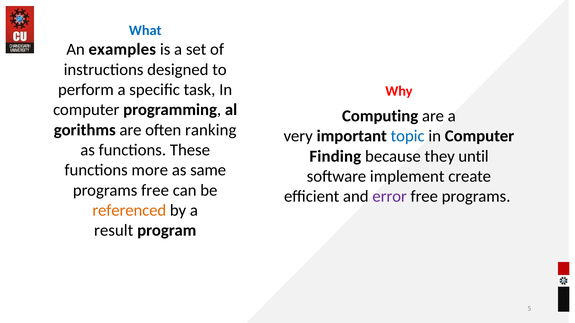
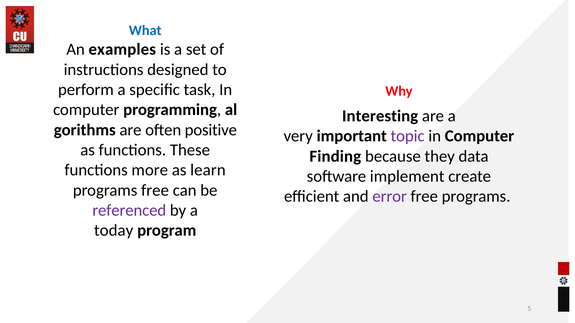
Computing: Computing -> Interesting
ranking: ranking -> positive
topic colour: blue -> purple
until: until -> data
same: same -> learn
referenced colour: orange -> purple
result: result -> today
